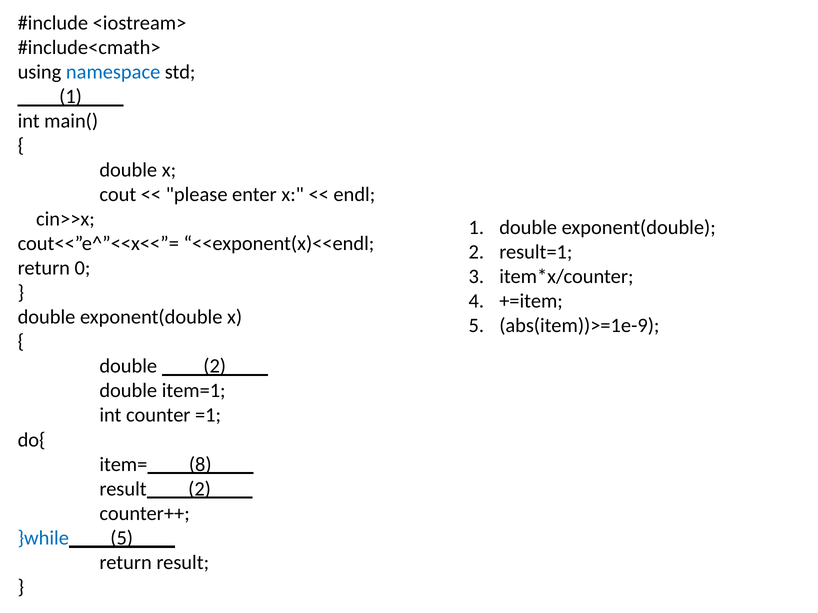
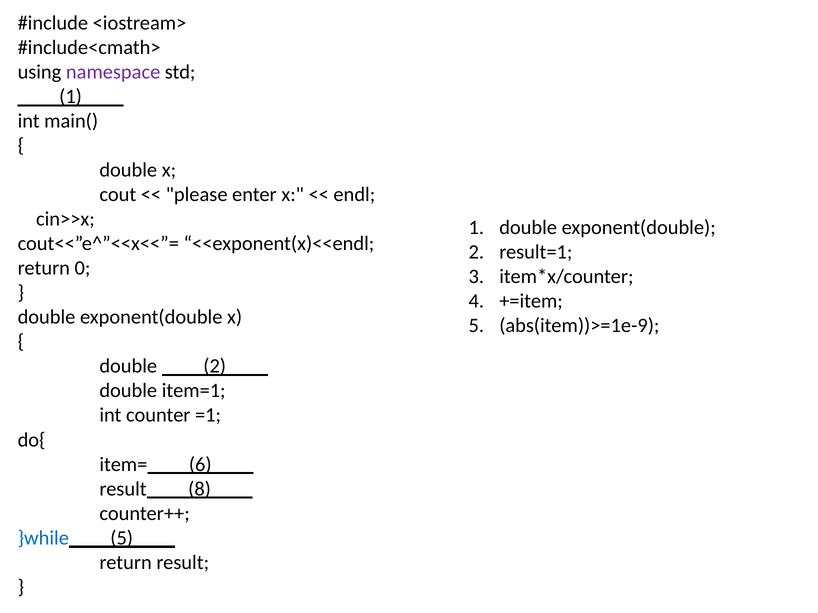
namespace colour: blue -> purple
8: 8 -> 6
result 2: 2 -> 8
